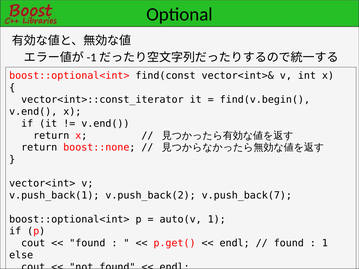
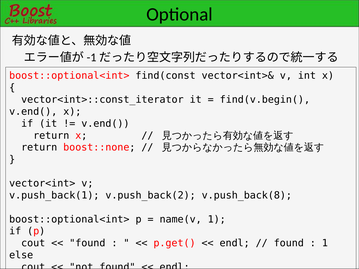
v.push_back(7: v.push_back(7 -> v.push_back(8
auto(v: auto(v -> name(v
